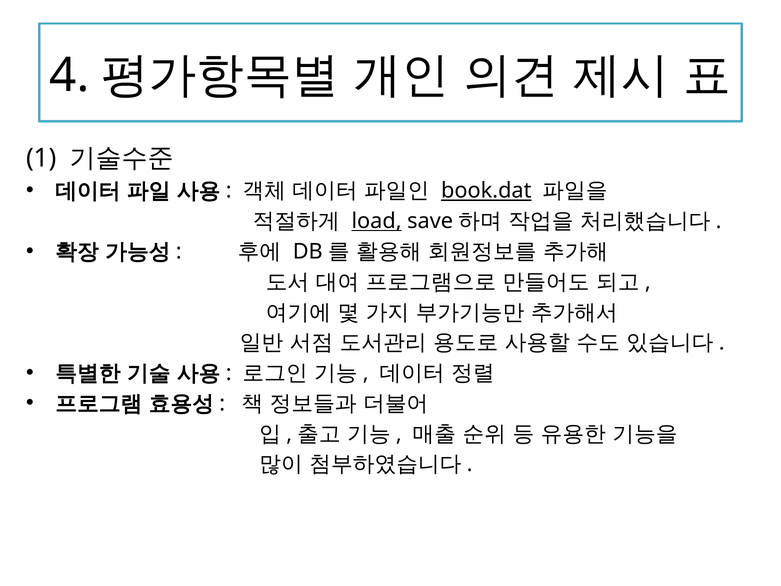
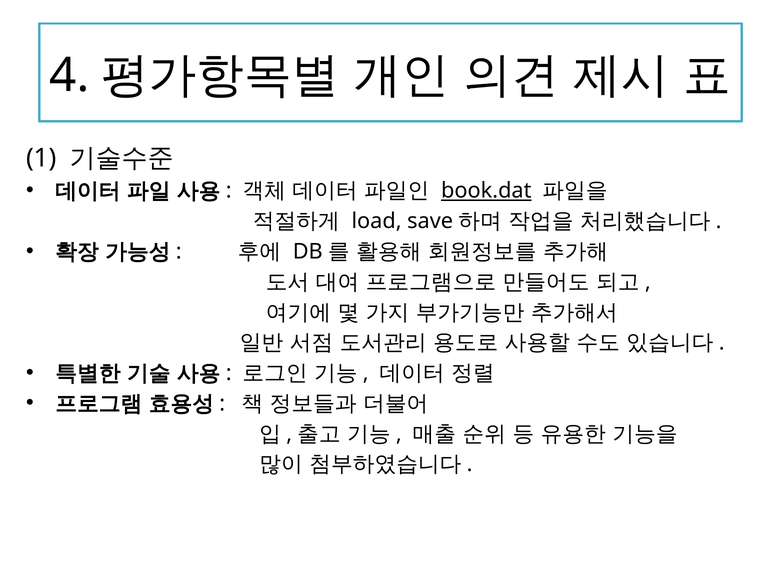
load underline: present -> none
